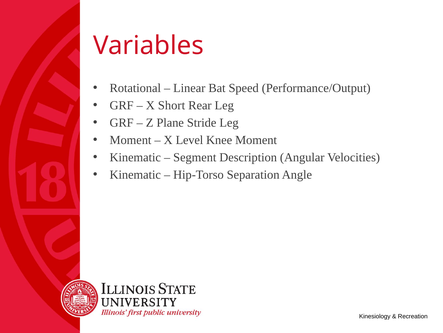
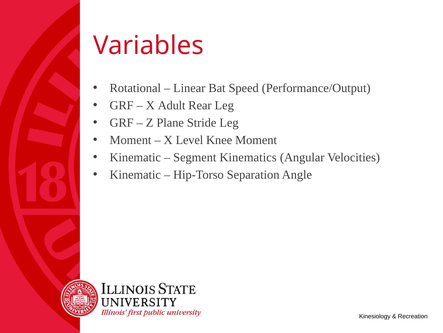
Short: Short -> Adult
Description: Description -> Kinematics
